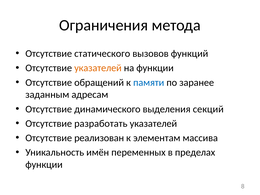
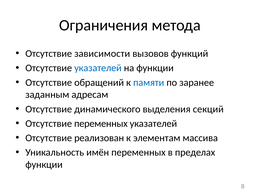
статического: статического -> зависимости
указателей at (98, 68) colour: orange -> blue
Отсутствие разработать: разработать -> переменных
